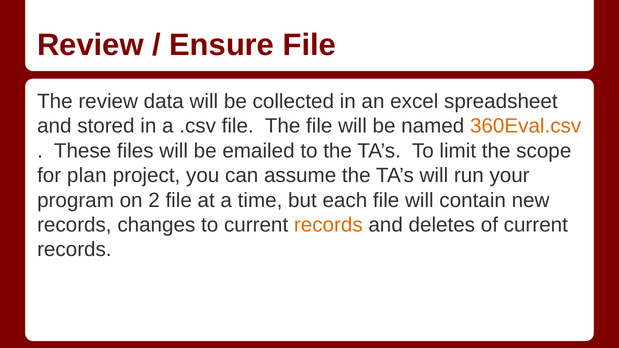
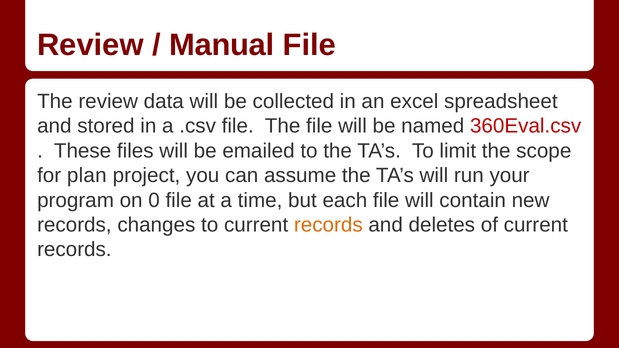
Ensure: Ensure -> Manual
360Eval.csv colour: orange -> red
2: 2 -> 0
